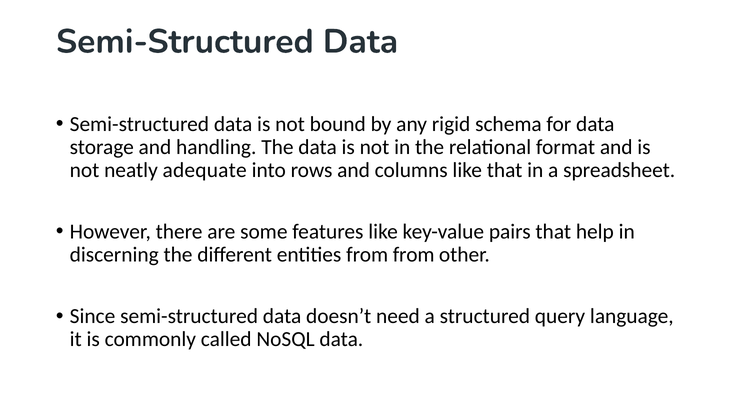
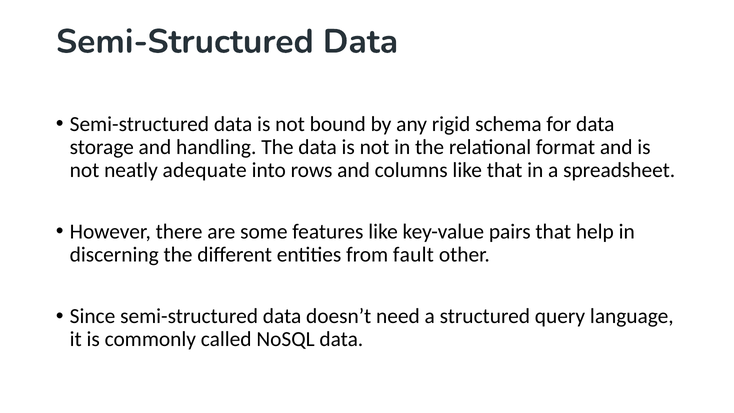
from from: from -> fault
